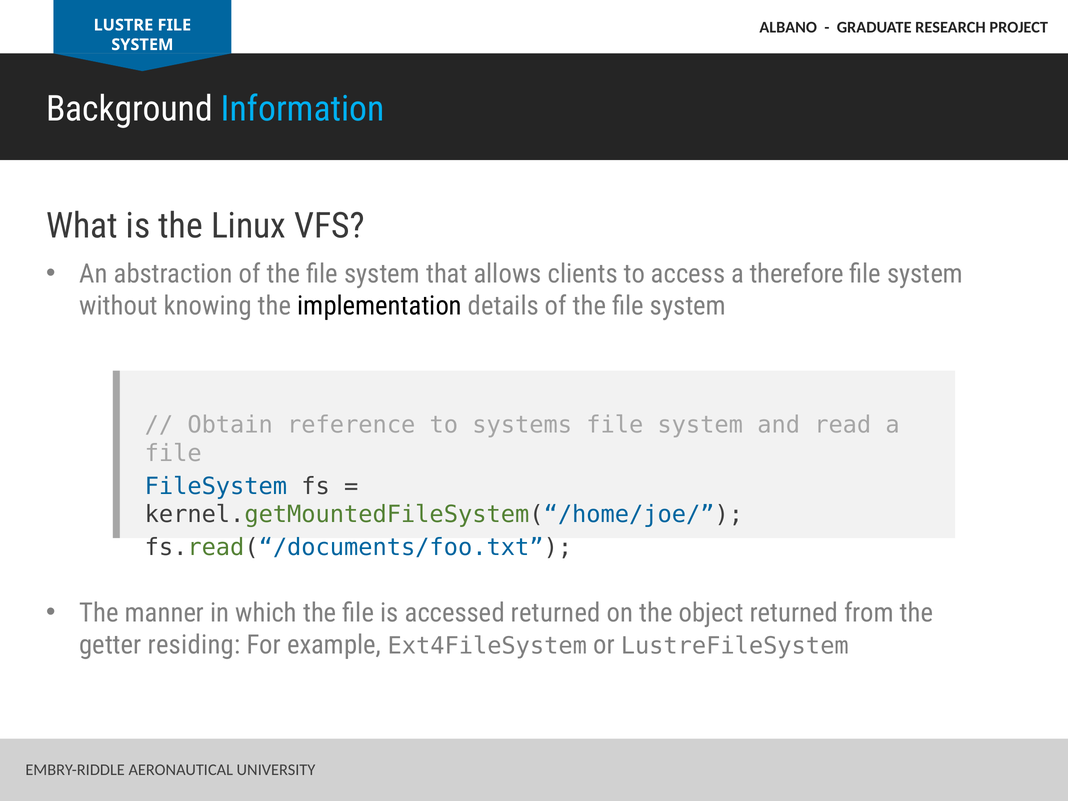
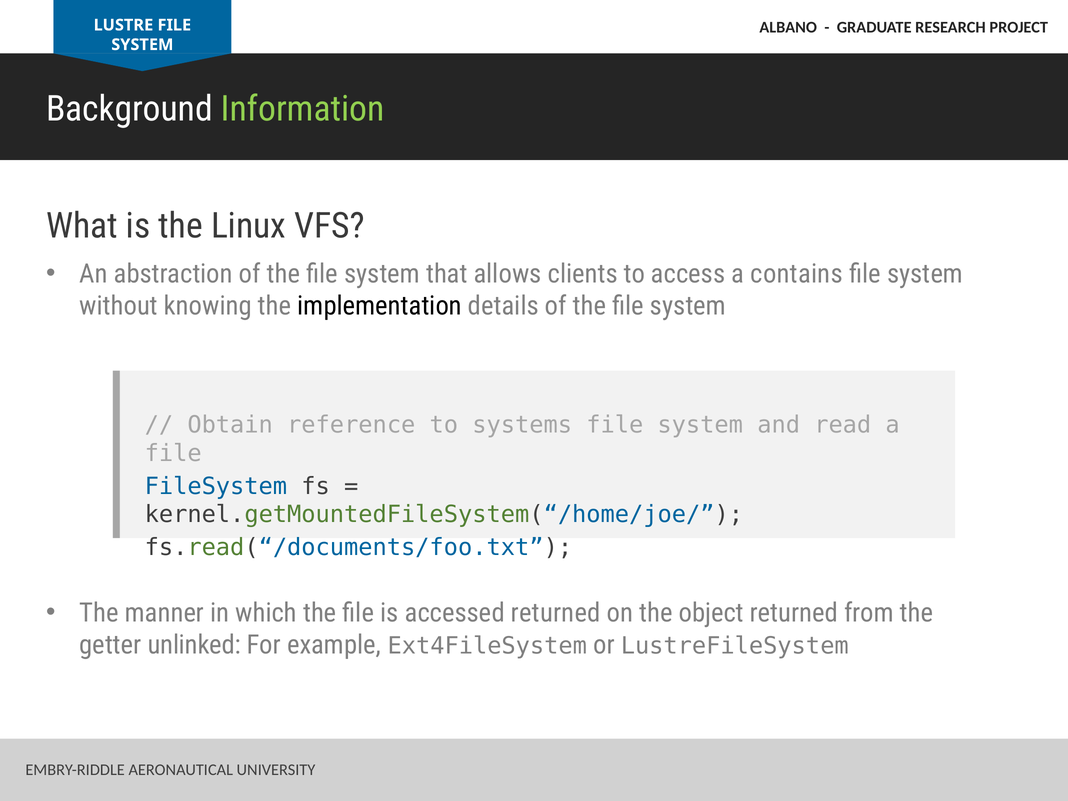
Information colour: light blue -> light green
therefore: therefore -> contains
residing: residing -> unlinked
